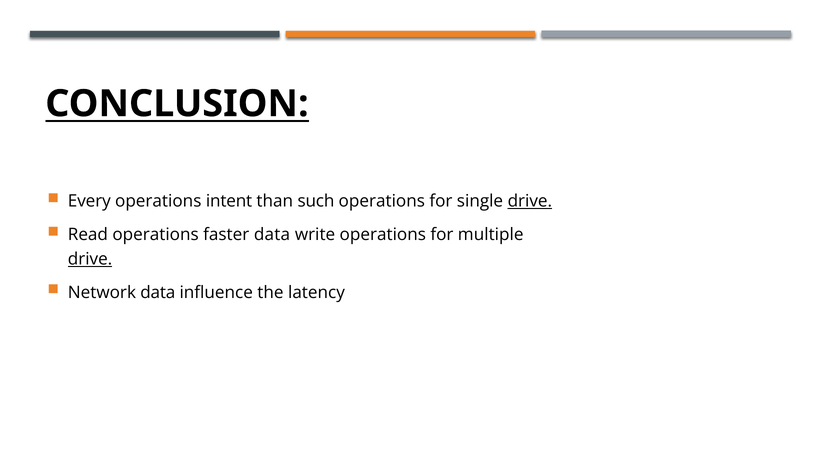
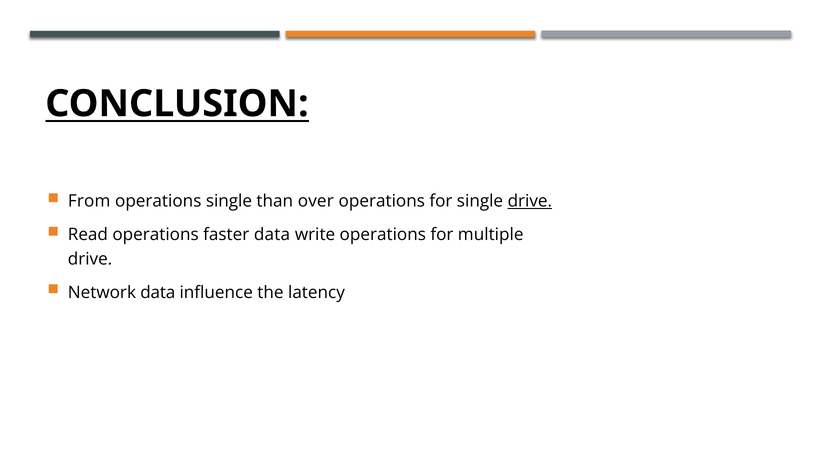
Every: Every -> From
operations intent: intent -> single
such: such -> over
drive at (90, 259) underline: present -> none
